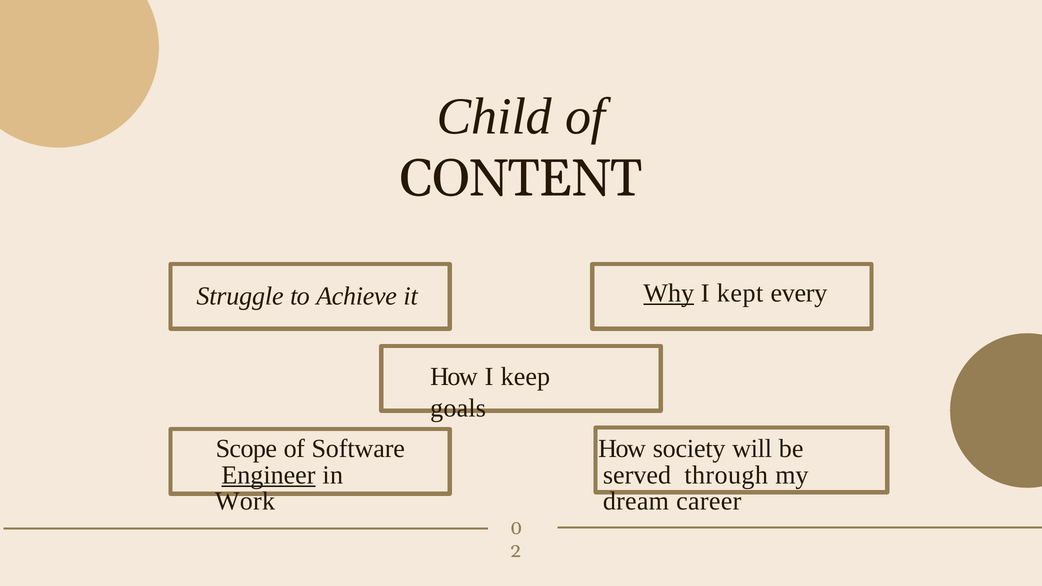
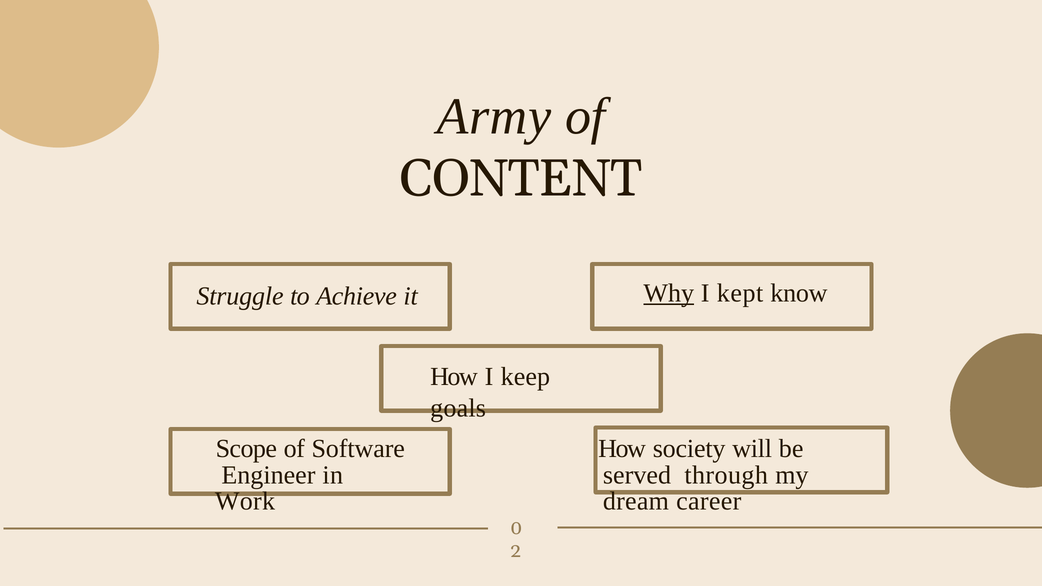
Child: Child -> Army
every: every -> know
Engineer underline: present -> none
